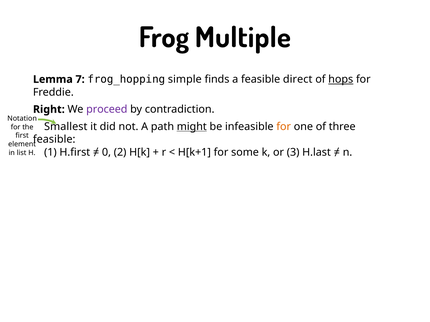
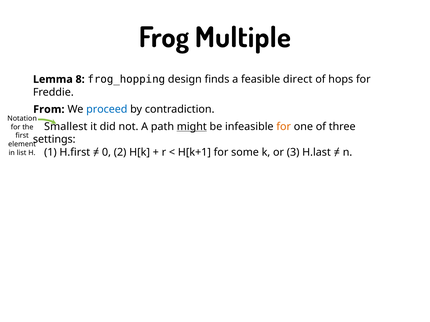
7: 7 -> 8
simple: simple -> design
hops underline: present -> none
Right: Right -> From
proceed colour: purple -> blue
feasible at (54, 140): feasible -> settings
